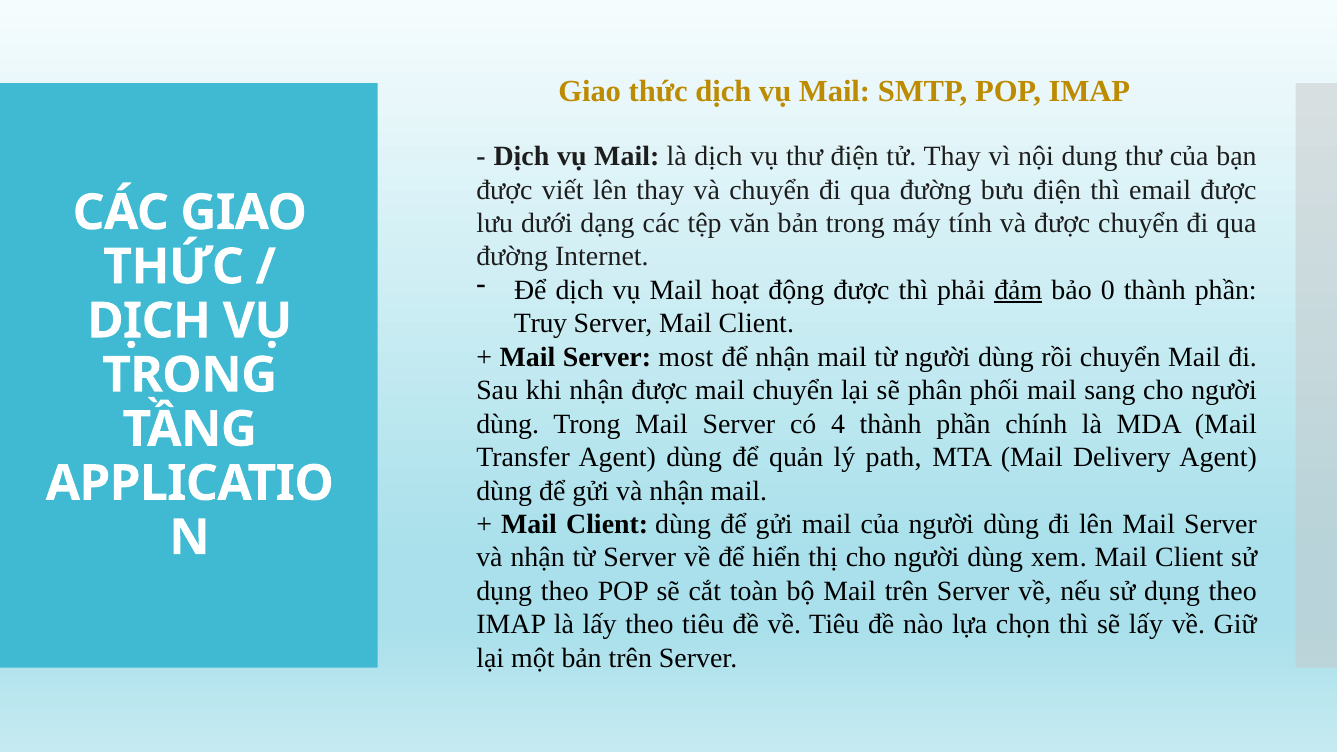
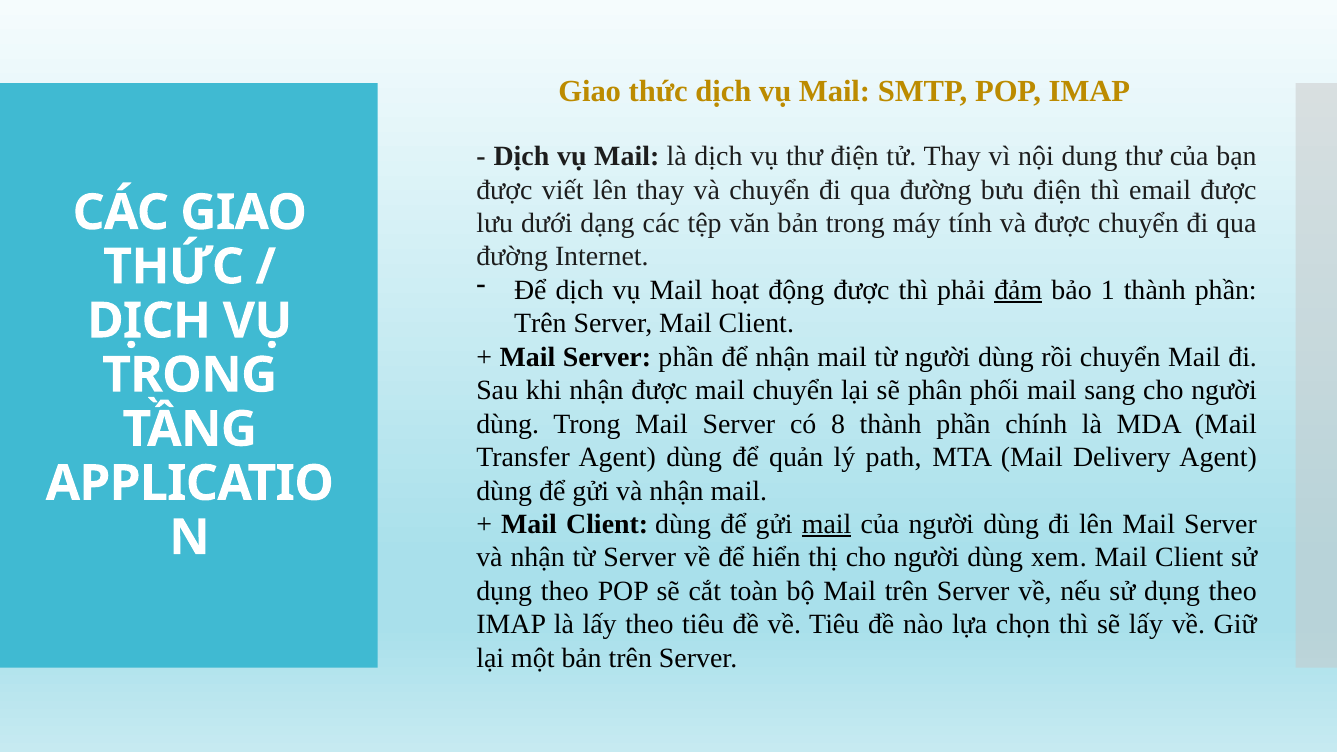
0: 0 -> 1
Truy at (540, 324): Truy -> Trên
Server most: most -> phần
4: 4 -> 8
mail at (827, 524) underline: none -> present
